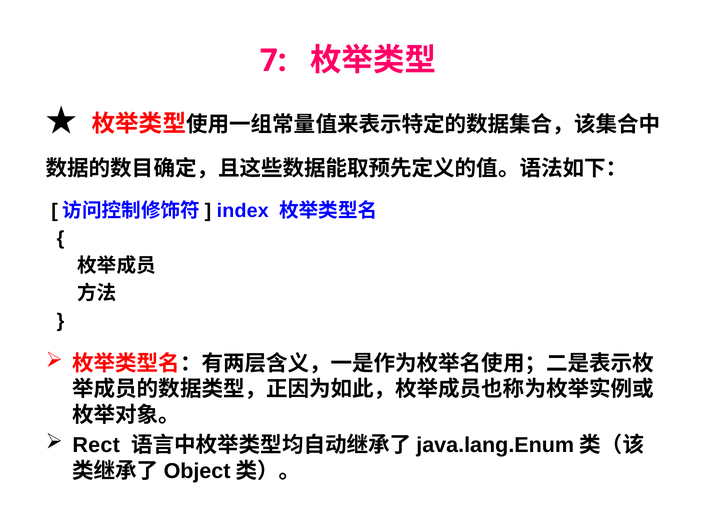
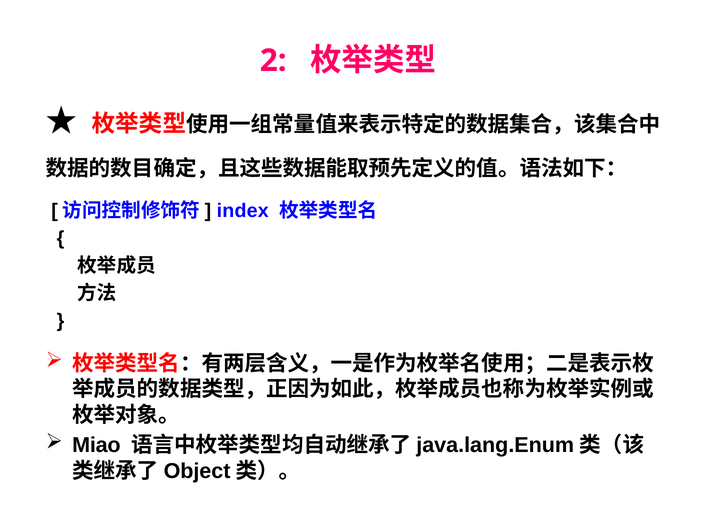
7: 7 -> 2
Rect: Rect -> Miao
